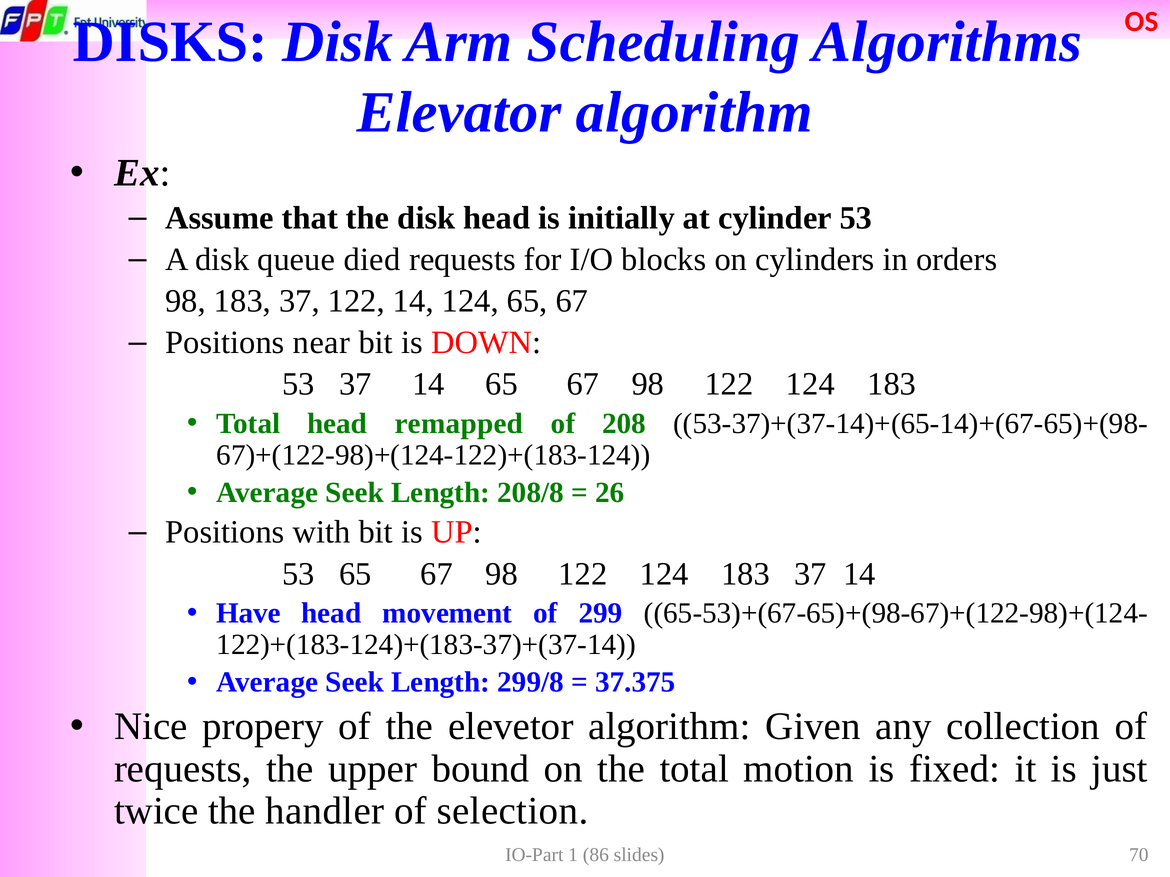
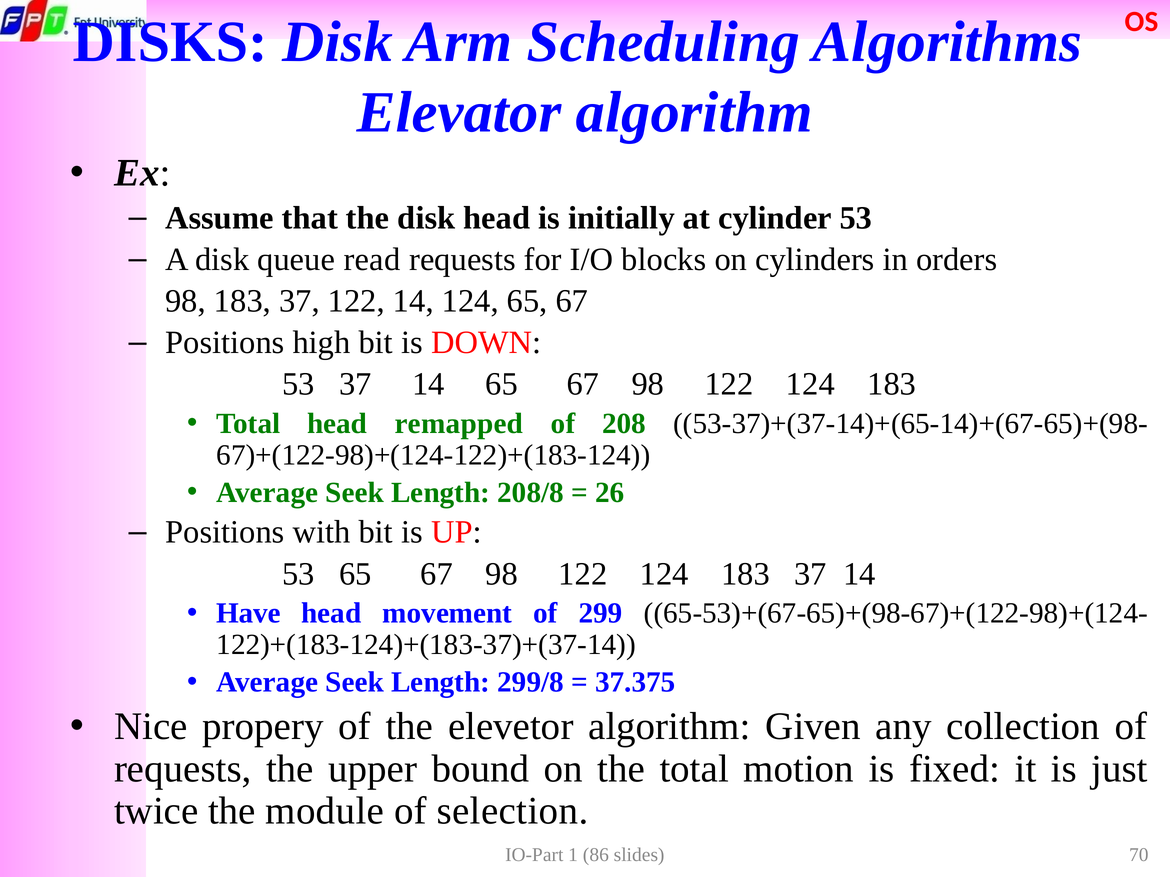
died: died -> read
near: near -> high
handler: handler -> module
